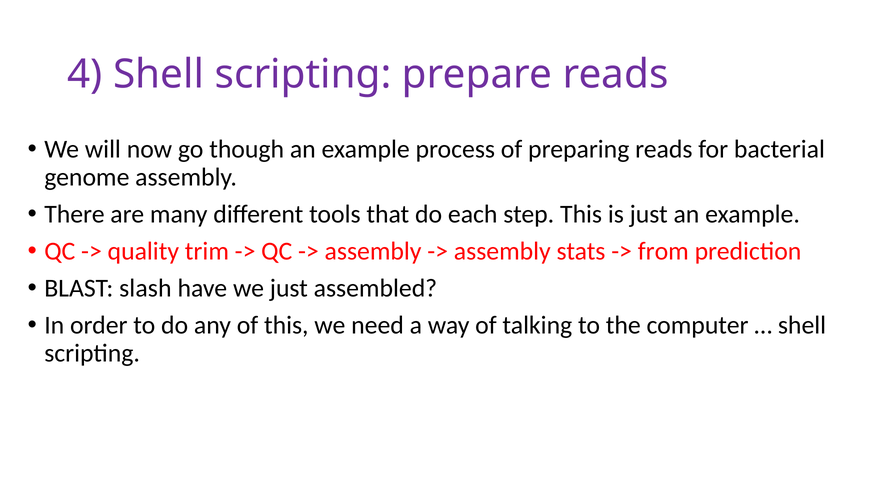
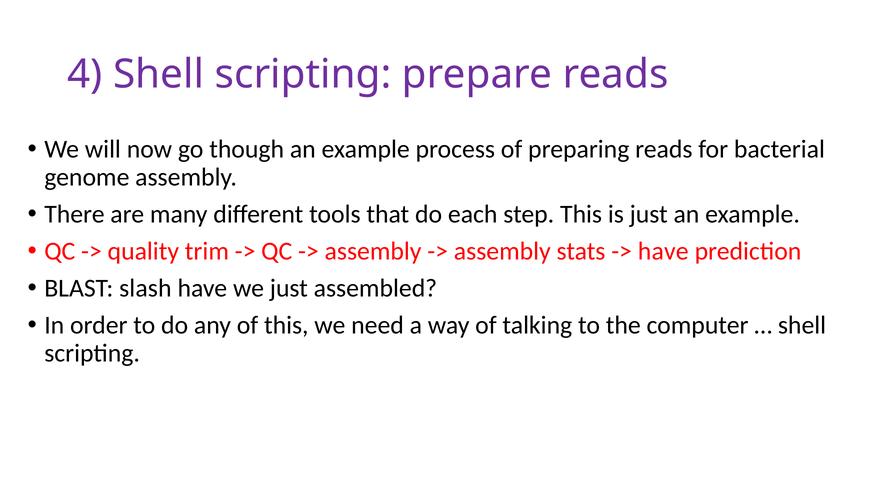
from at (663, 251): from -> have
